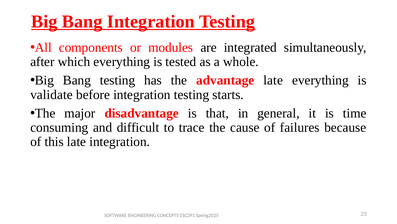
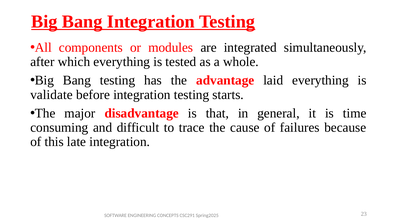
advantage late: late -> laid
